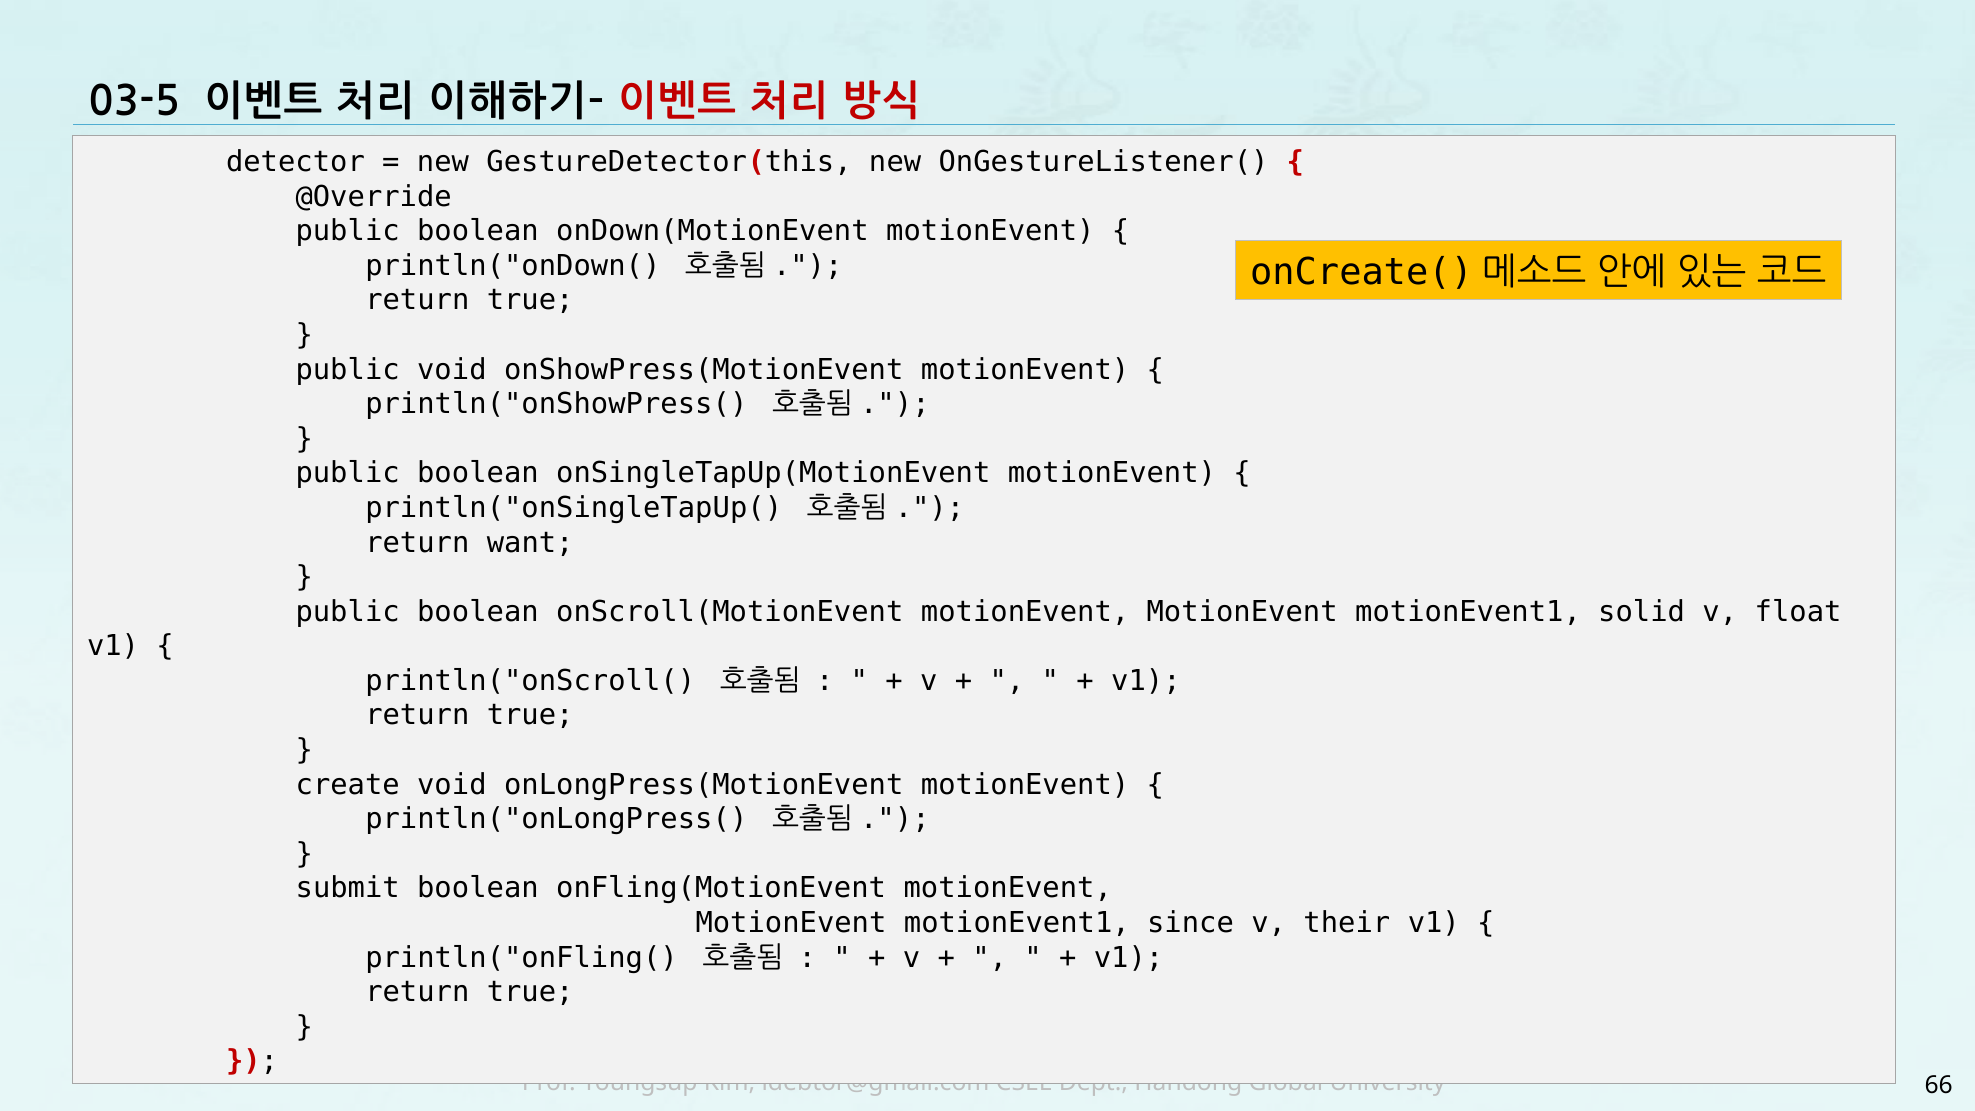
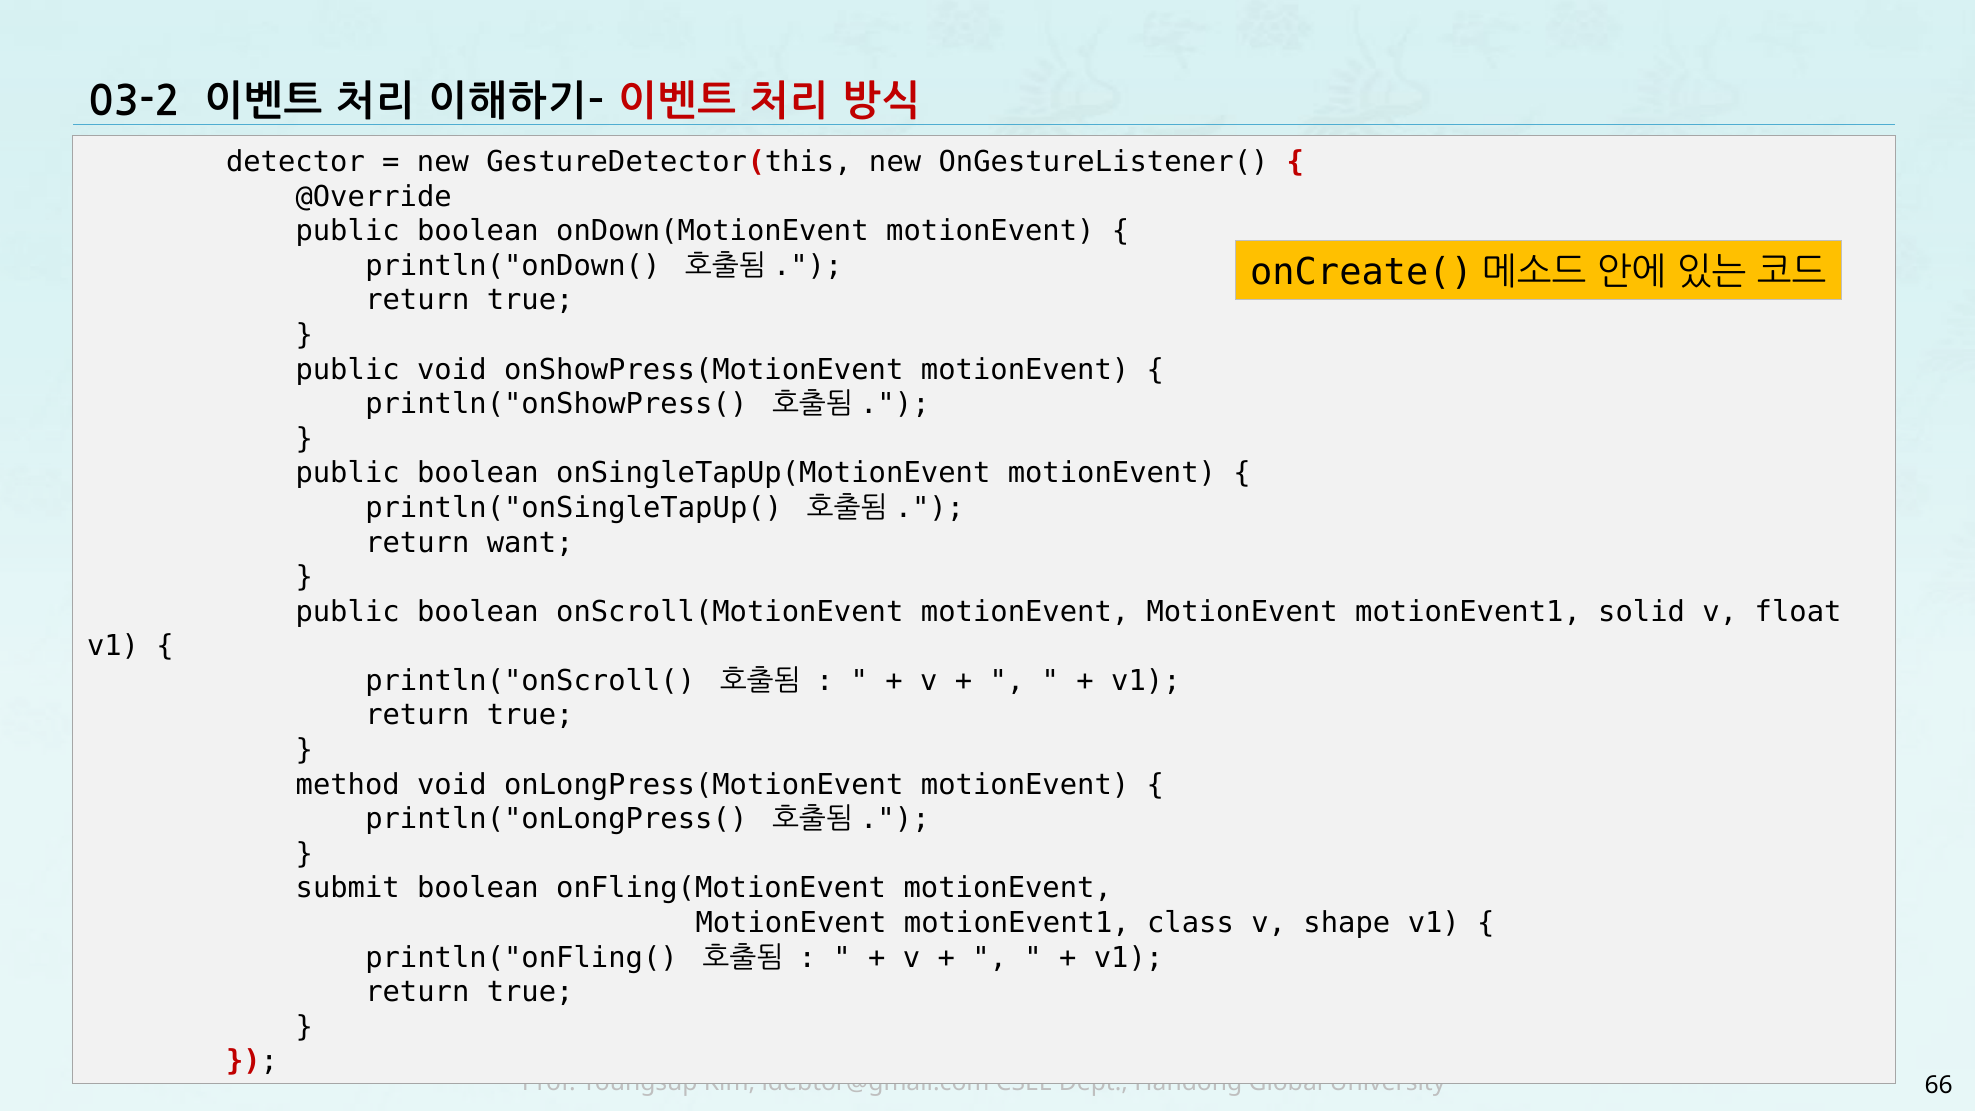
03-5: 03-5 -> 03-2
create: create -> method
since: since -> class
their: their -> shape
